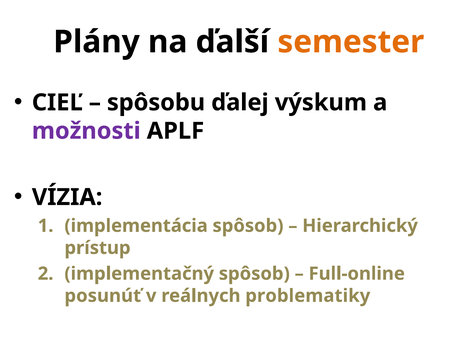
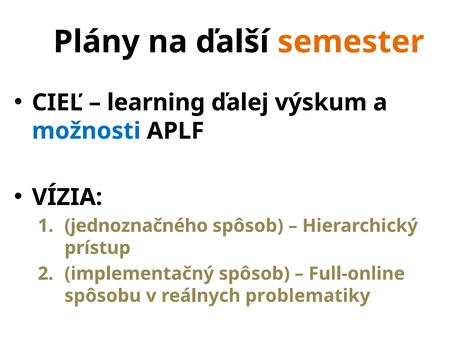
spôsobu: spôsobu -> learning
možnosti colour: purple -> blue
implementácia: implementácia -> jednoznačného
posunúť: posunúť -> spôsobu
